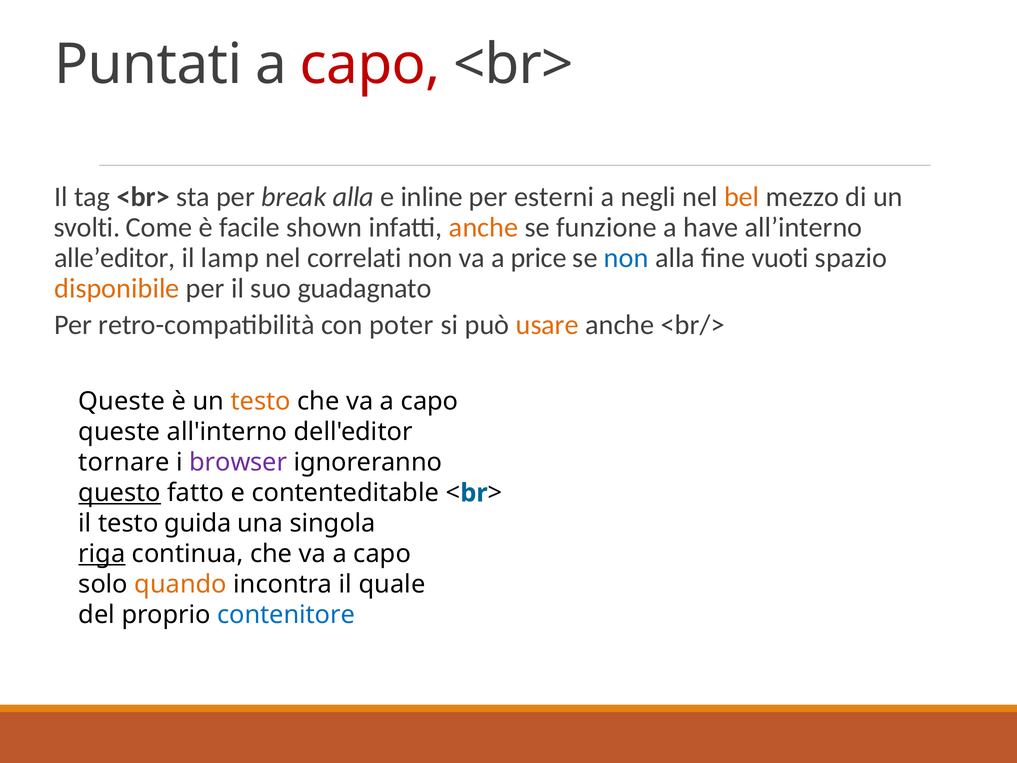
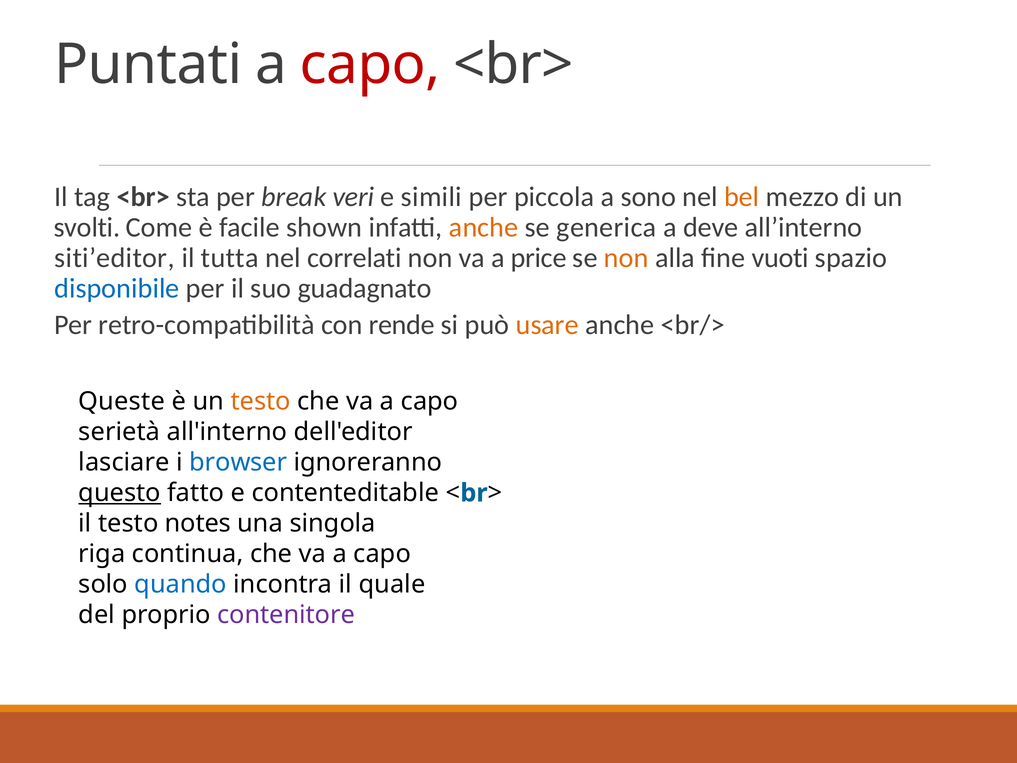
break alla: alla -> veri
inline: inline -> simili
esterni: esterni -> piccola
negli: negli -> sono
funzione: funzione -> generica
have: have -> deve
alle’editor: alle’editor -> siti’editor
lamp: lamp -> tutta
non at (626, 258) colour: blue -> orange
disponibile colour: orange -> blue
poter: poter -> rende
queste at (119, 432): queste -> serietà
tornare: tornare -> lasciare
browser colour: purple -> blue
guida: guida -> notes
riga underline: present -> none
quando colour: orange -> blue
contenitore colour: blue -> purple
